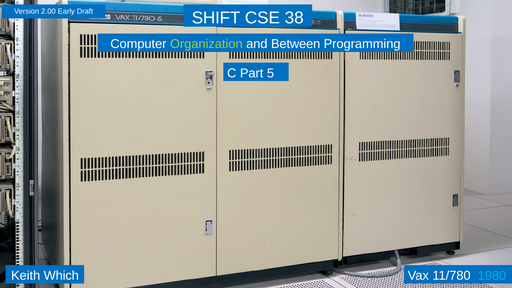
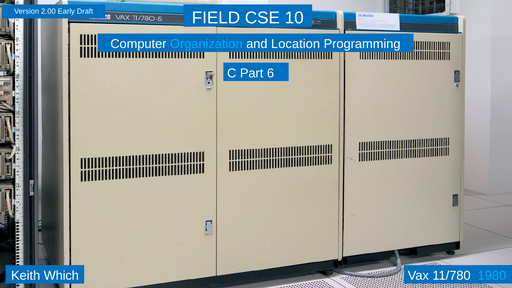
SHIFT: SHIFT -> FIELD
38: 38 -> 10
Organization colour: light green -> light blue
Between: Between -> Location
5: 5 -> 6
